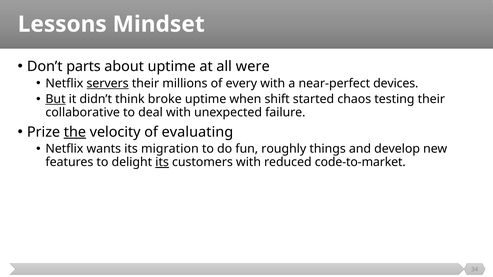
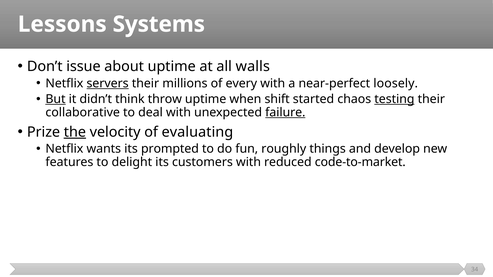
Mindset: Mindset -> Systems
parts: parts -> issue
were: were -> walls
devices: devices -> loosely
broke: broke -> throw
testing underline: none -> present
failure underline: none -> present
migration: migration -> prompted
its at (162, 162) underline: present -> none
